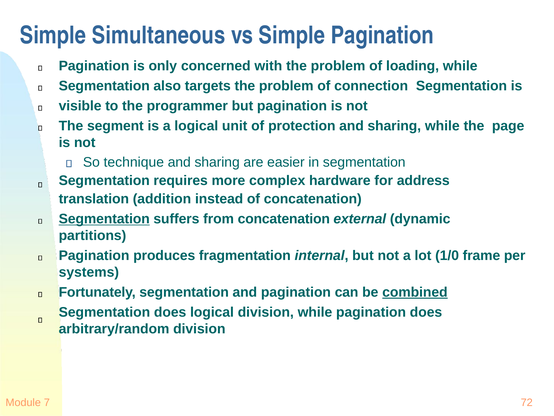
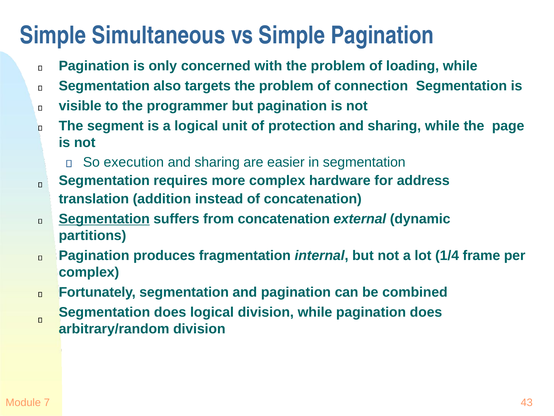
technique: technique -> execution
1/0: 1/0 -> 1/4
systems at (89, 272): systems -> complex
combined underline: present -> none
72: 72 -> 43
